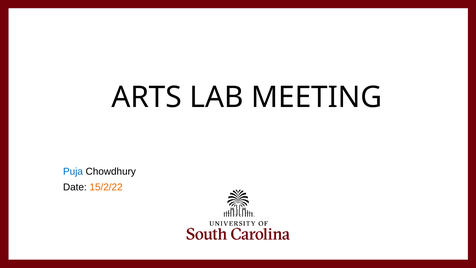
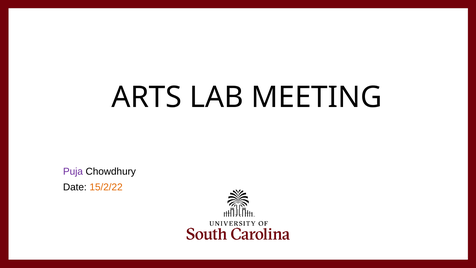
Puja colour: blue -> purple
